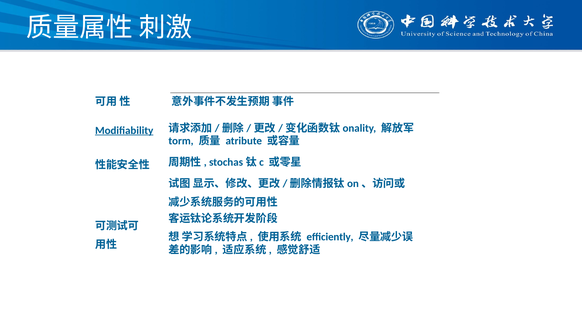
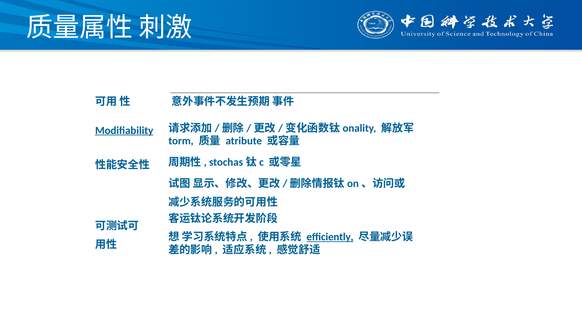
eﬃciently underline: none -> present
